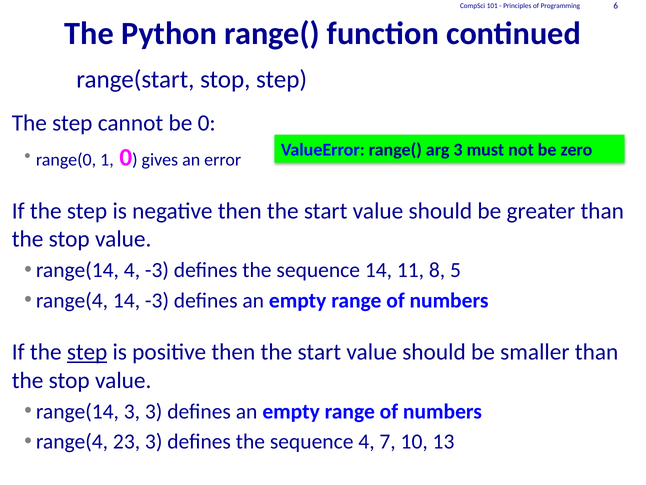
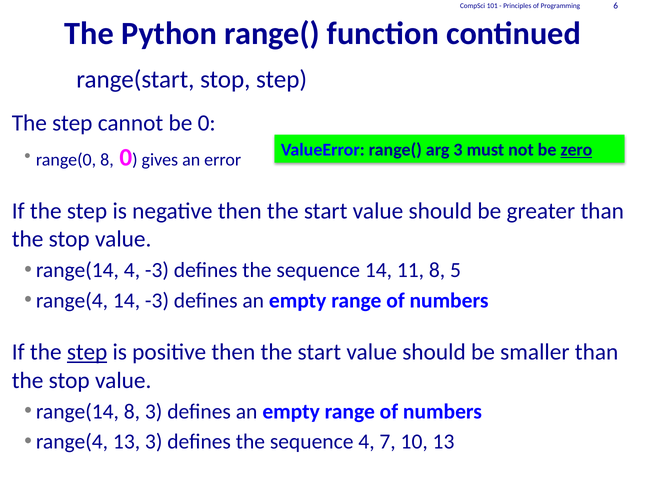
zero underline: none -> present
range(0 1: 1 -> 8
range(14 3: 3 -> 8
range(4 23: 23 -> 13
